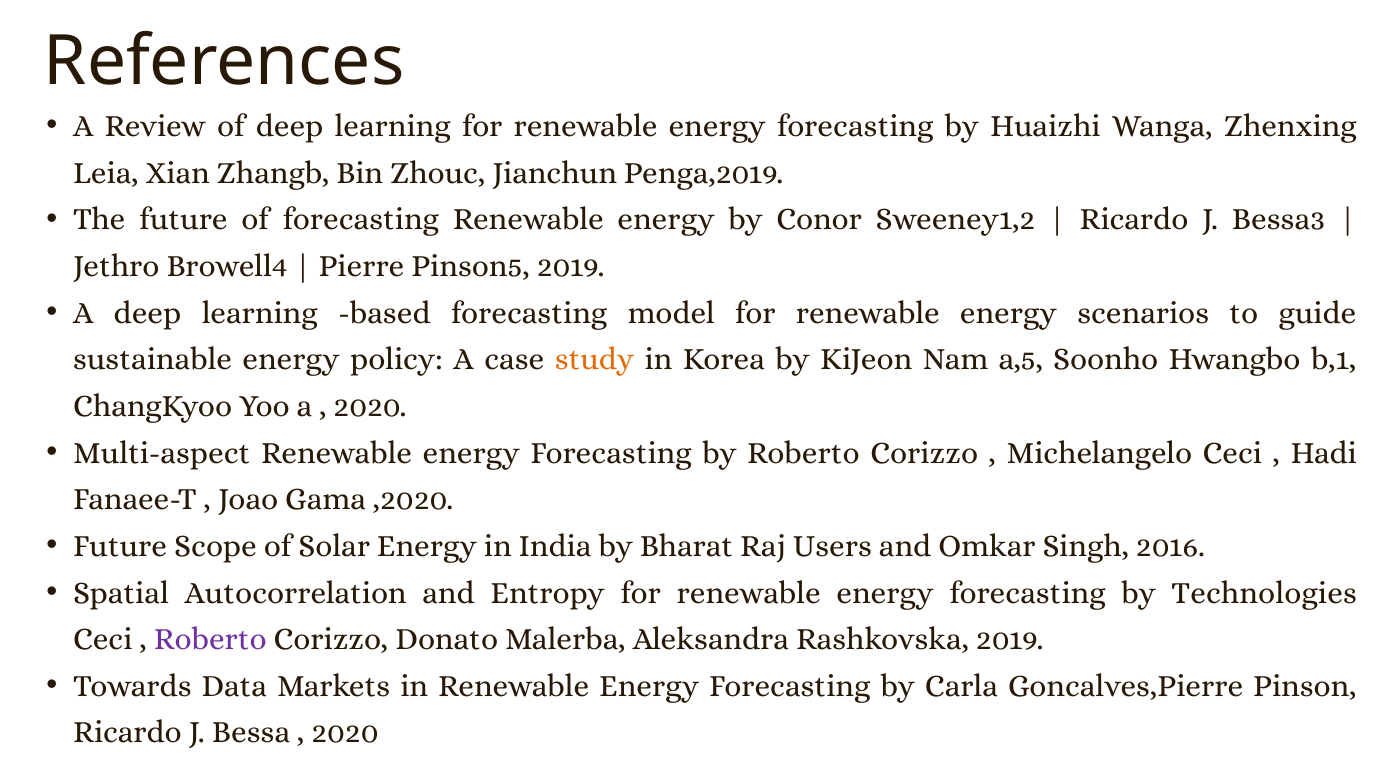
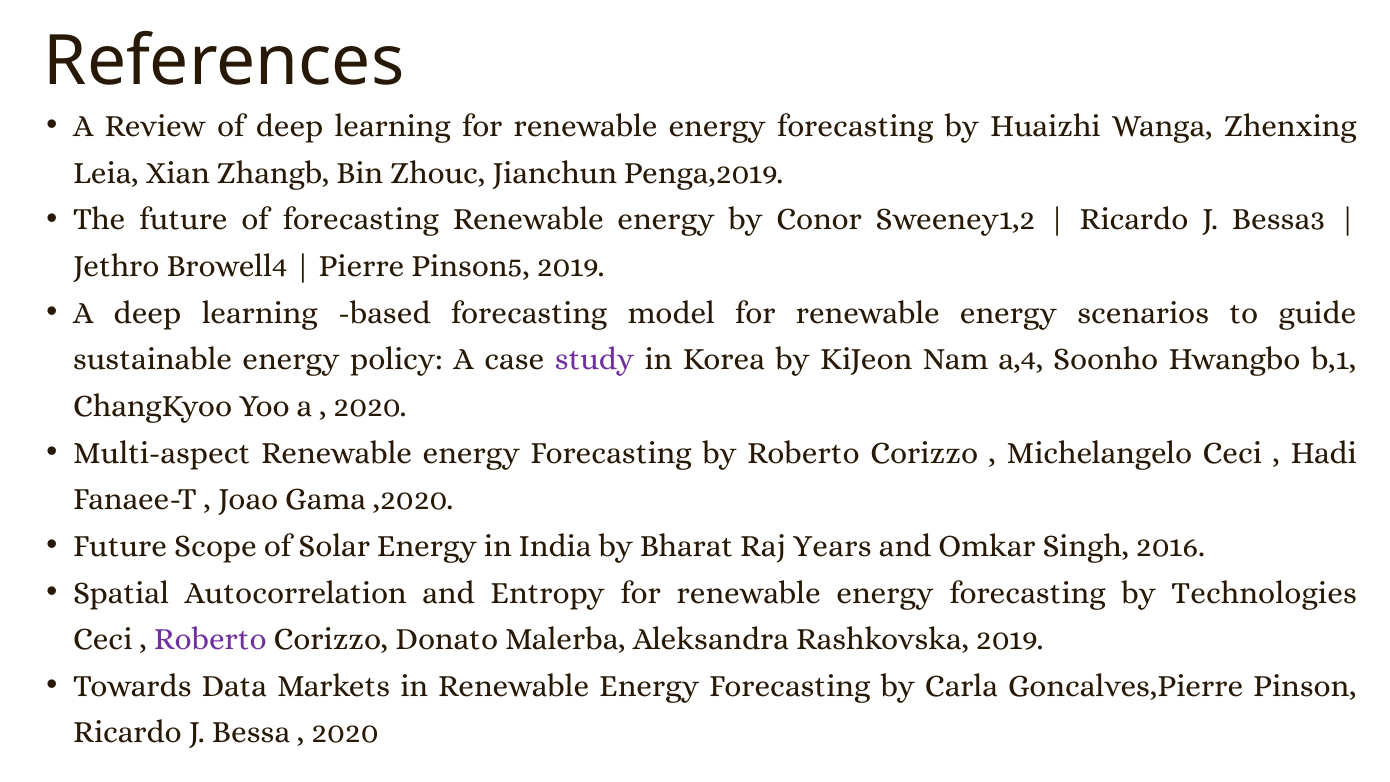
study colour: orange -> purple
a,5: a,5 -> a,4
Users: Users -> Years
